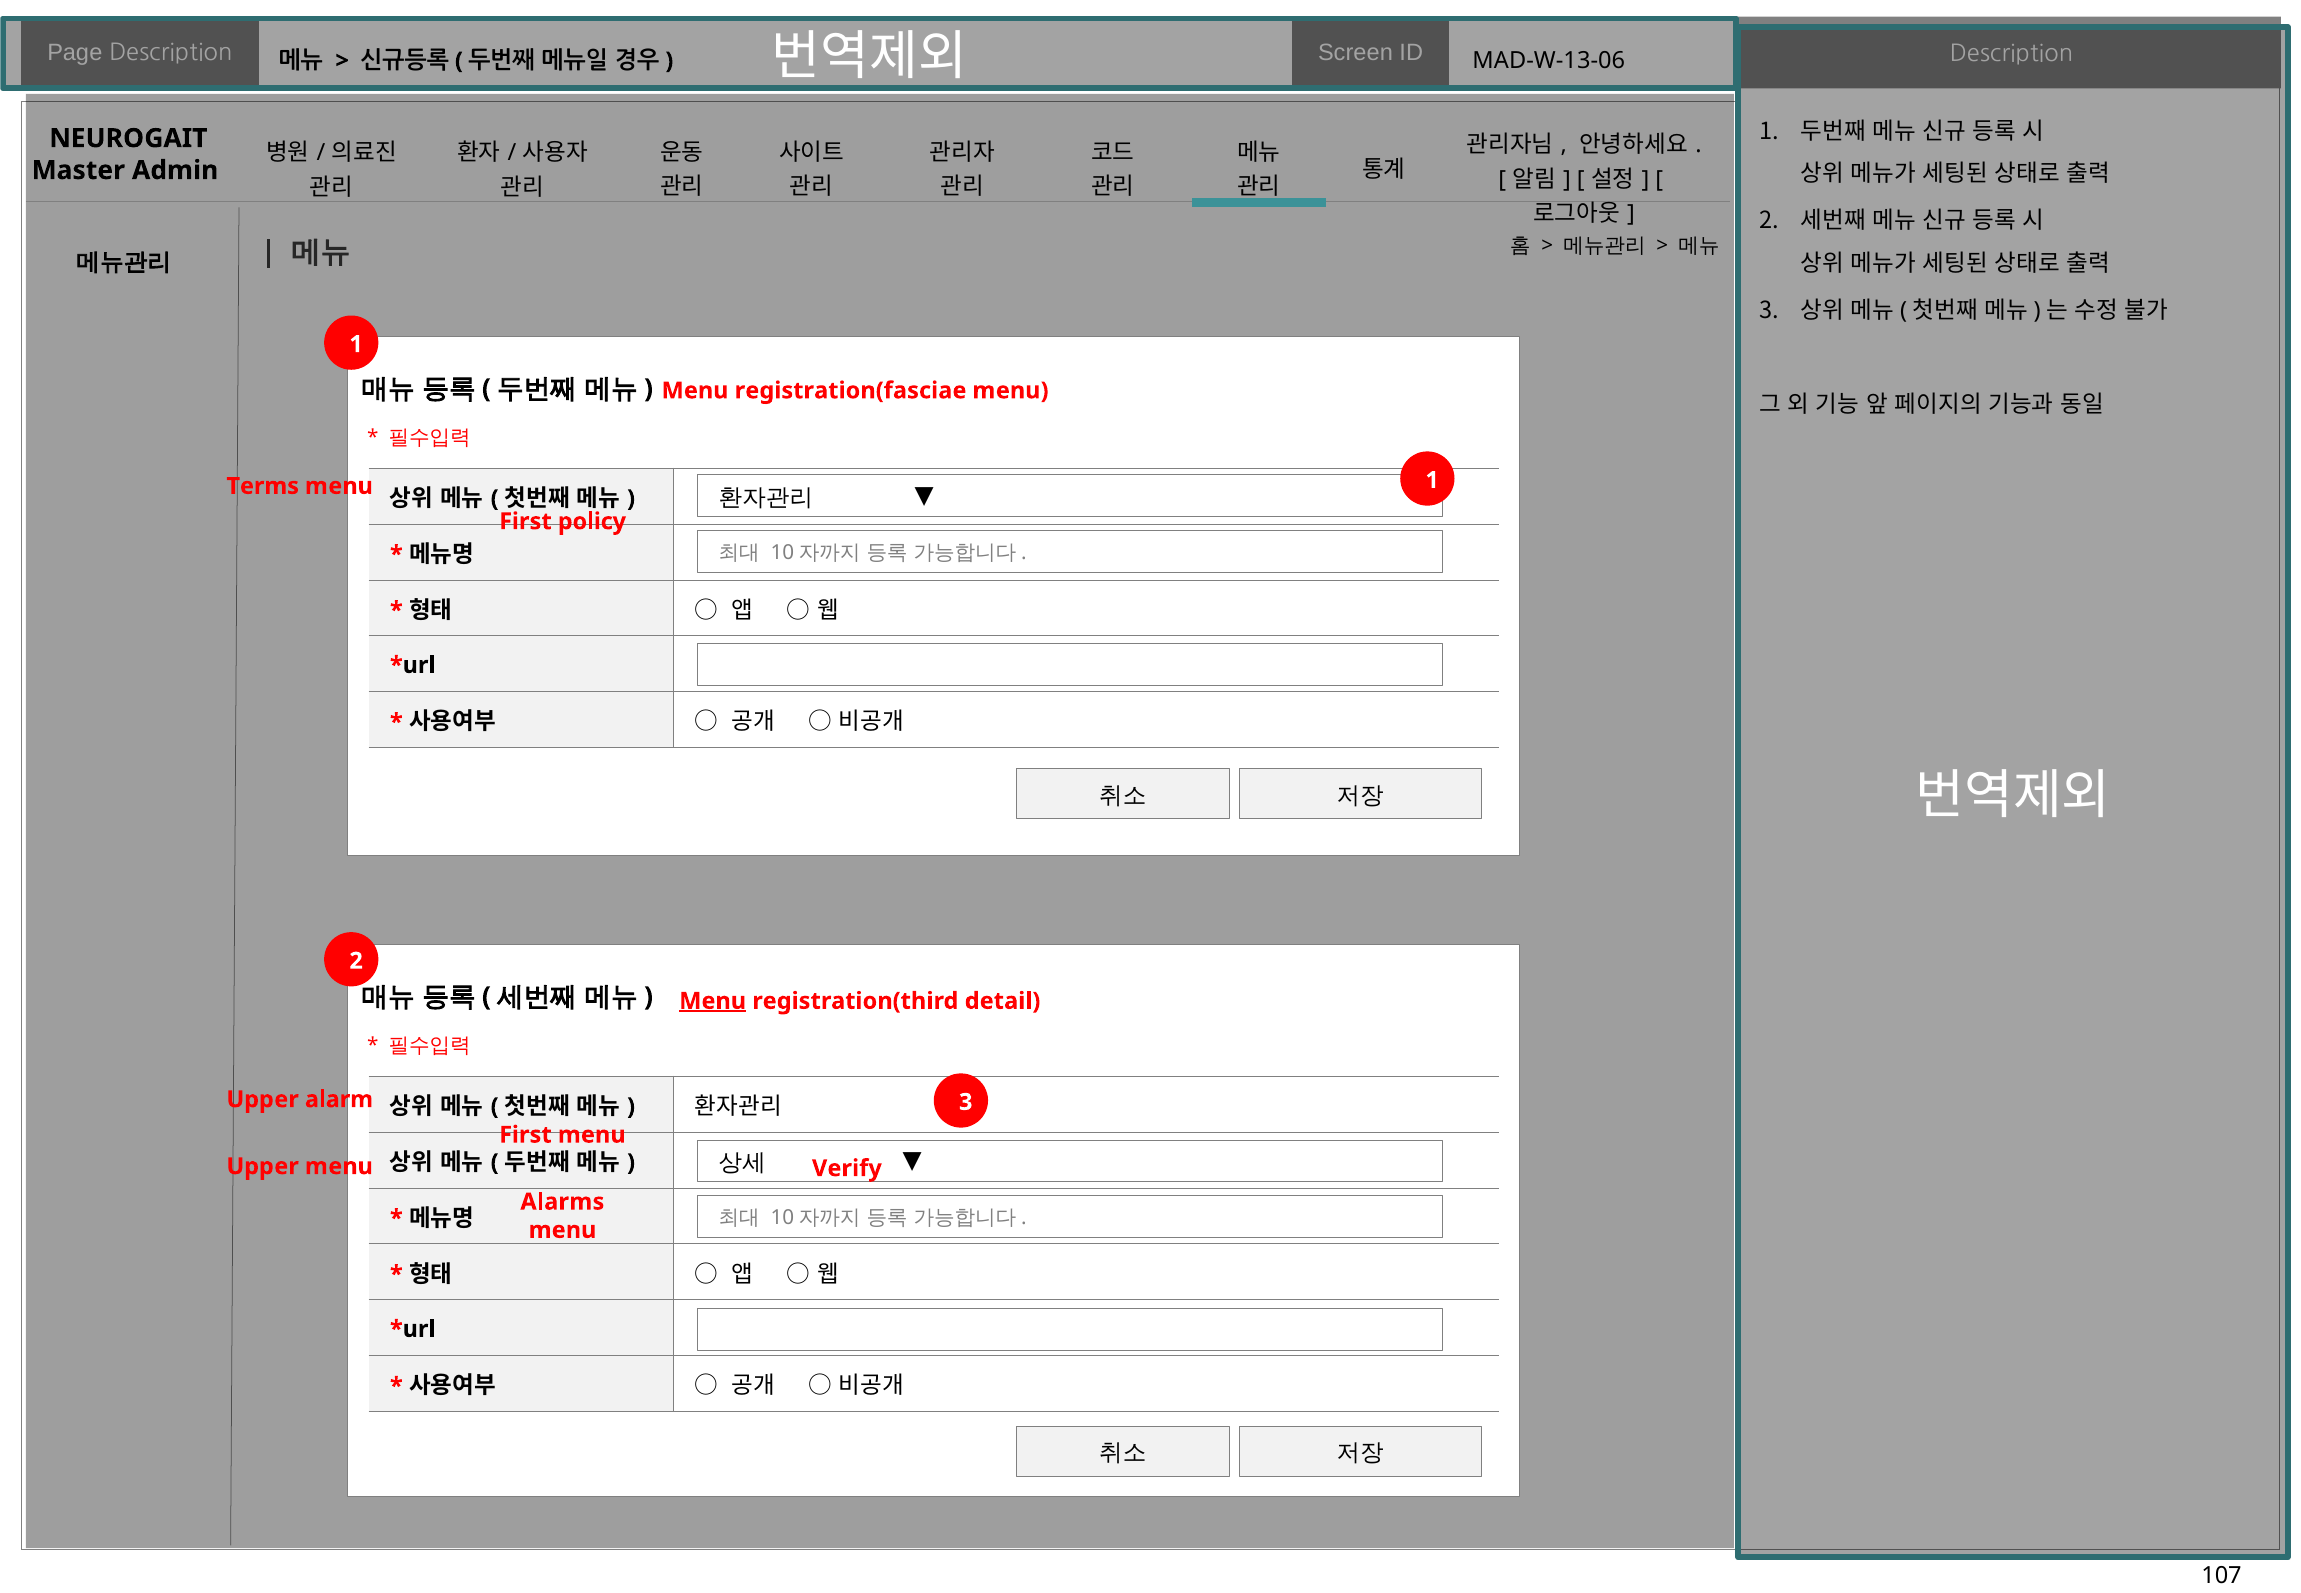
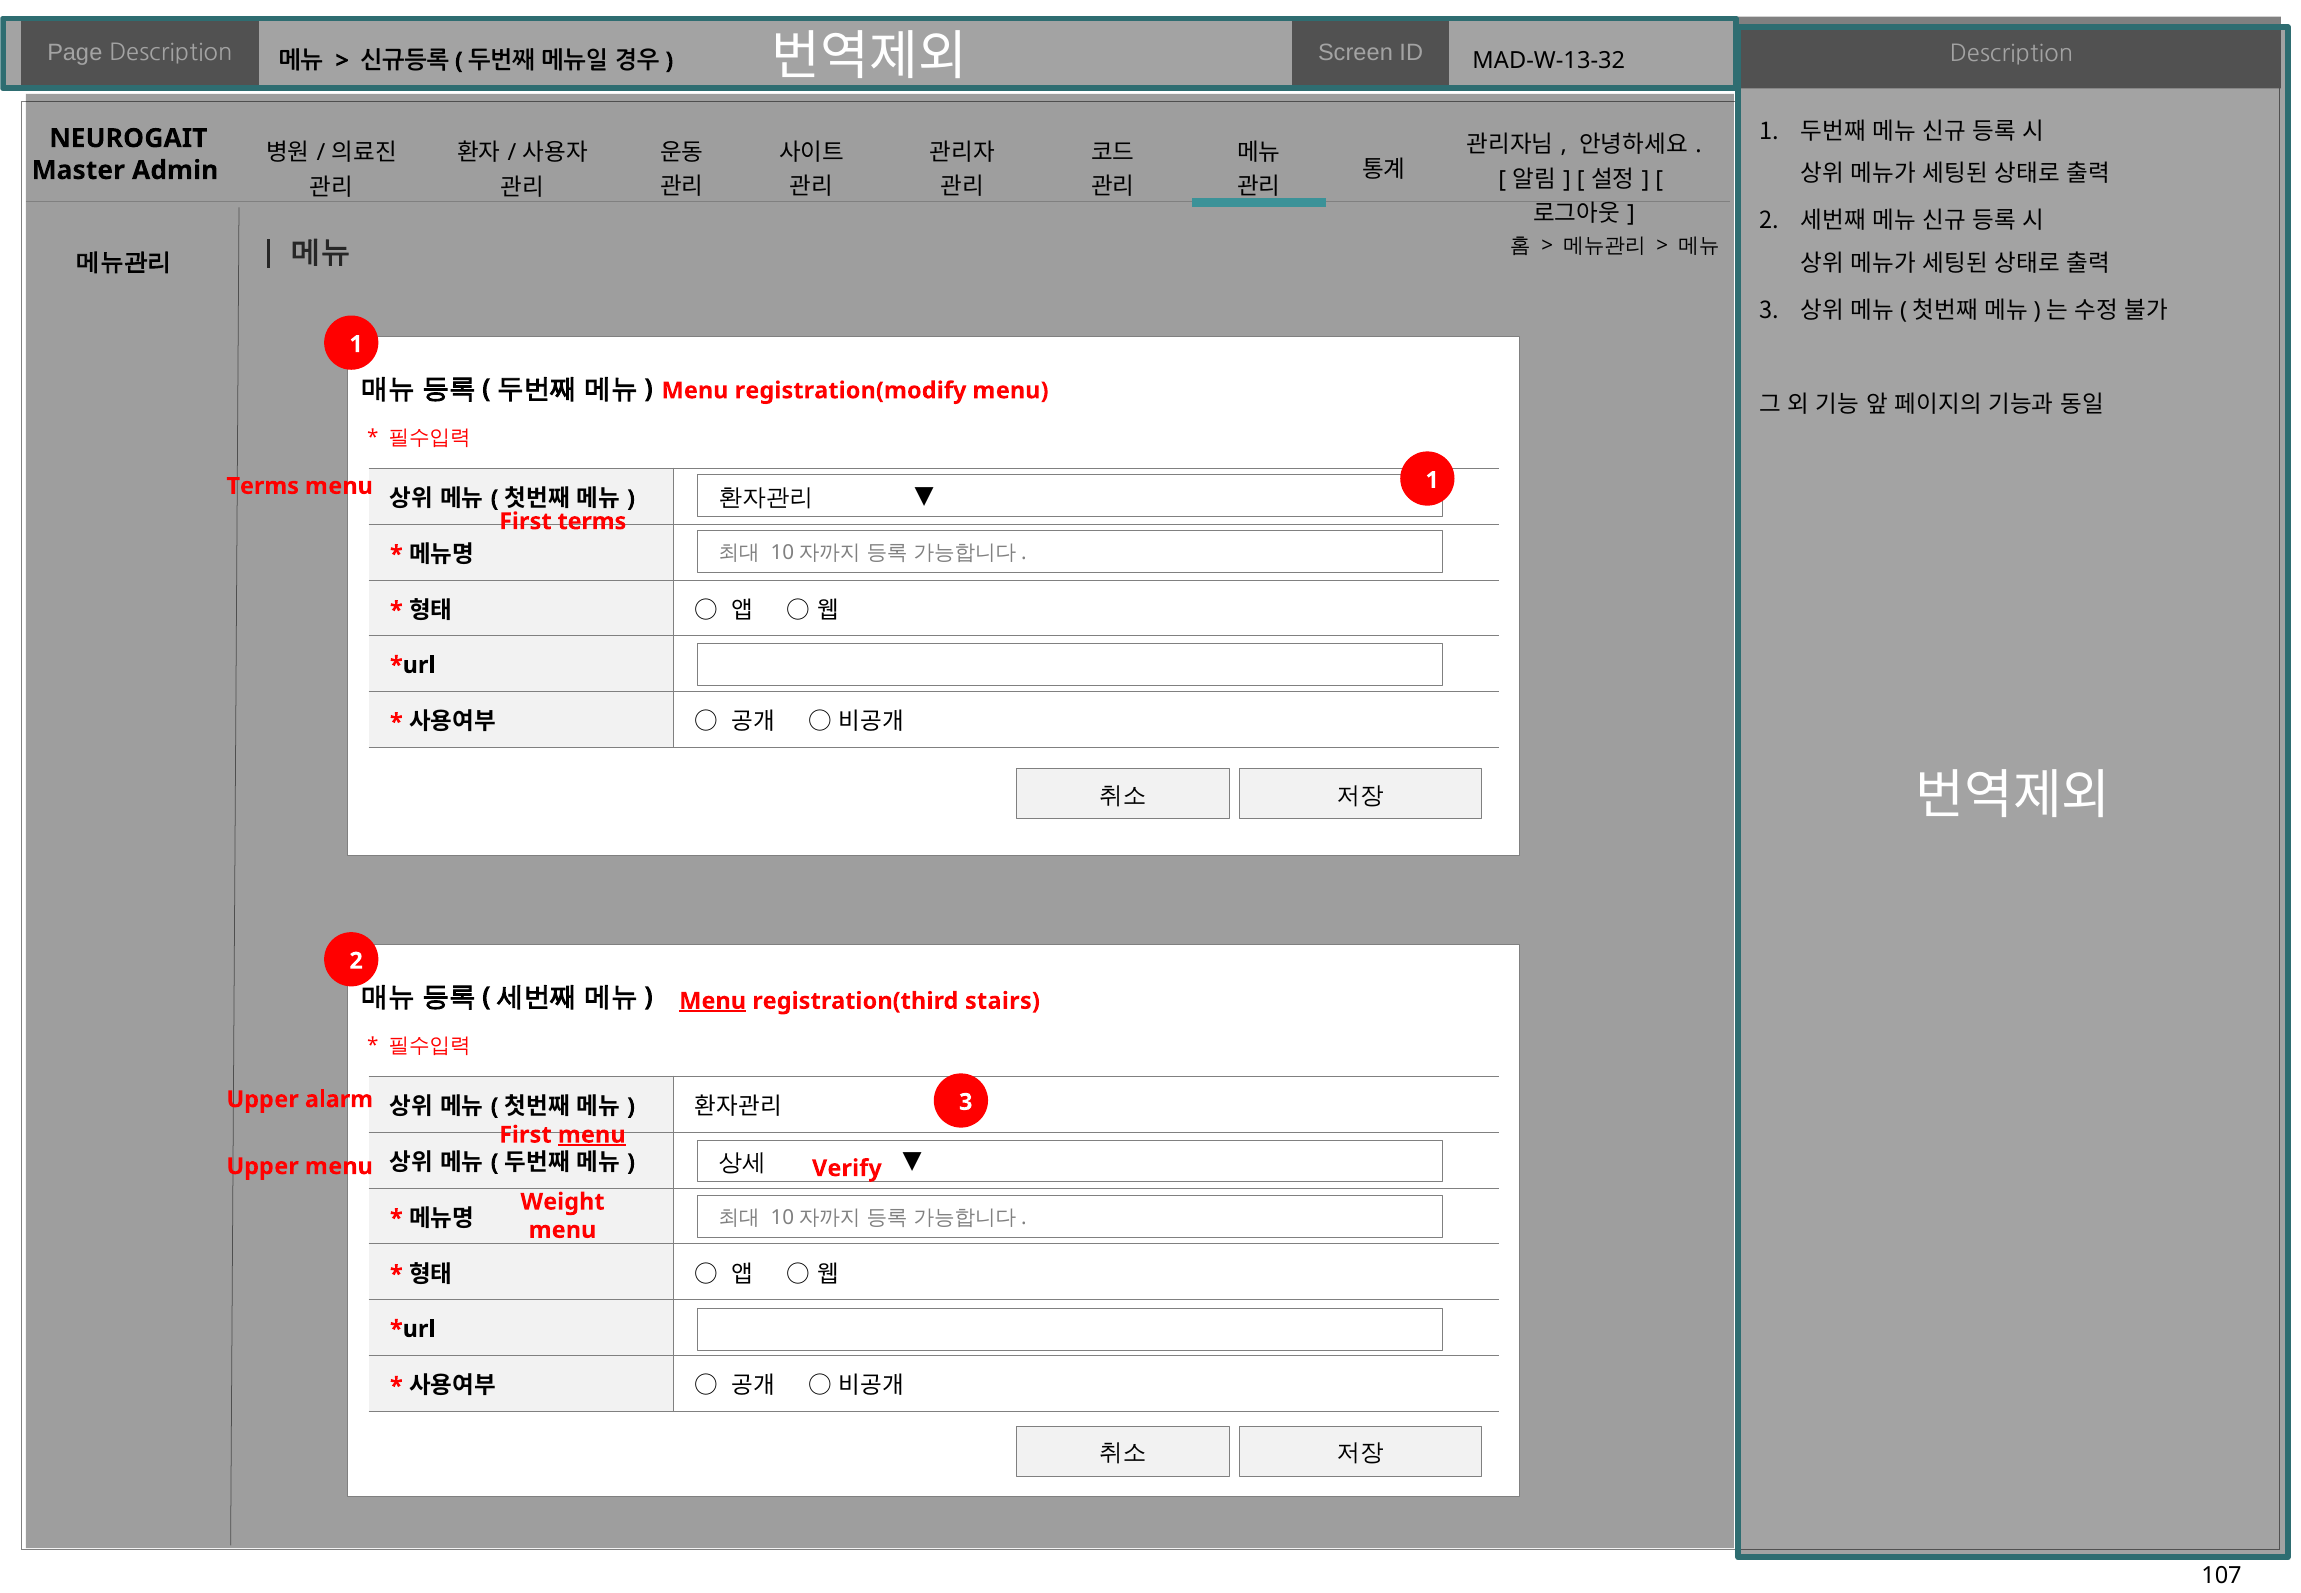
MAD-W-13-06: MAD-W-13-06 -> MAD-W-13-32
registration(fasciae: registration(fasciae -> registration(modify
First policy: policy -> terms
detail: detail -> stairs
menu at (592, 1135) underline: none -> present
Alarms: Alarms -> Weight
